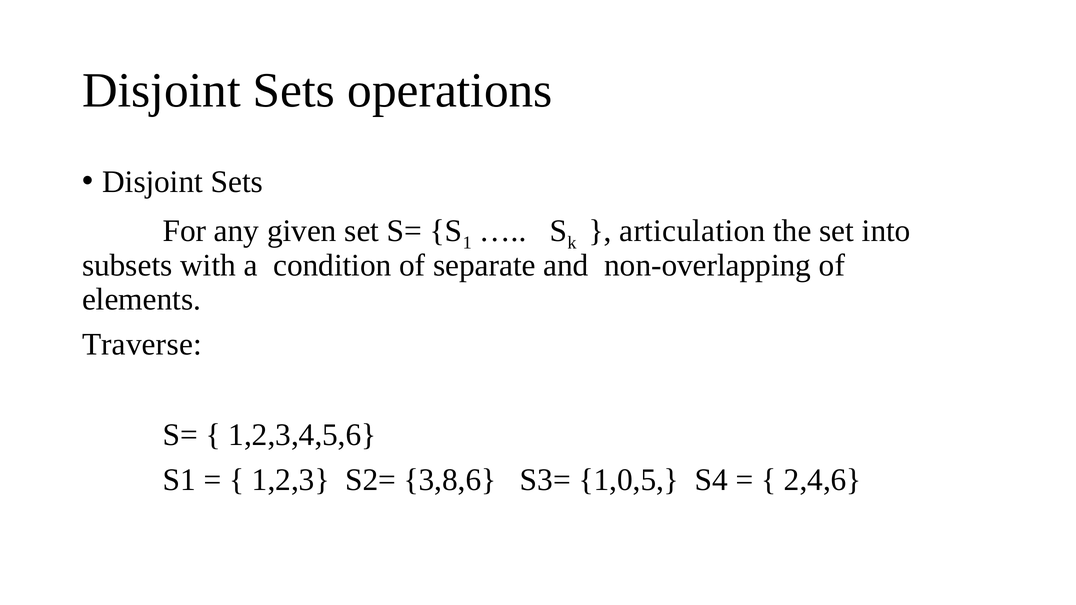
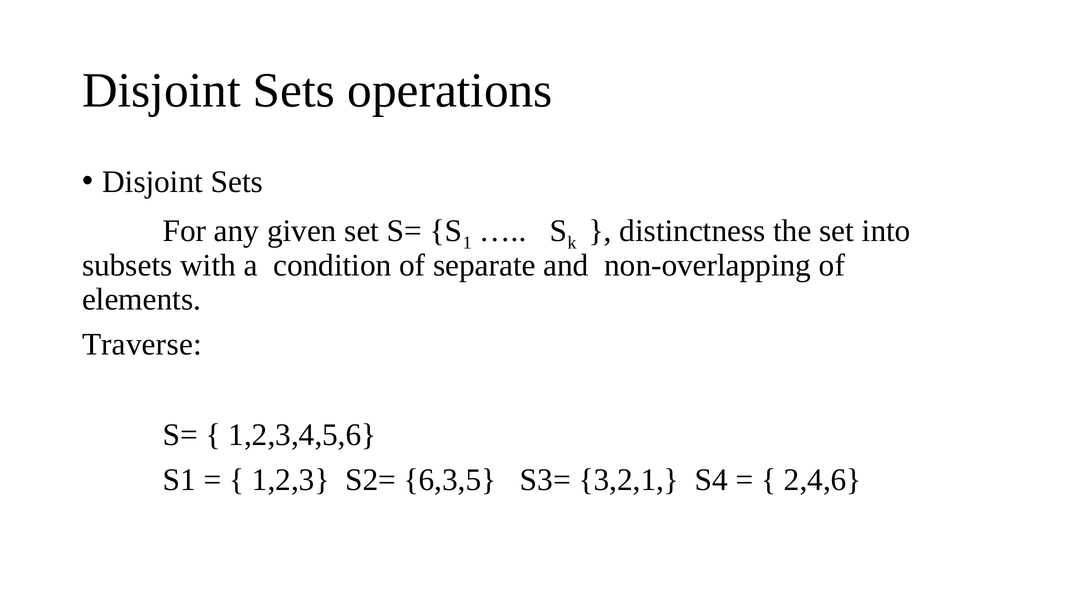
articulation: articulation -> distinctness
3,8,6: 3,8,6 -> 6,3,5
1,0,5: 1,0,5 -> 3,2,1
